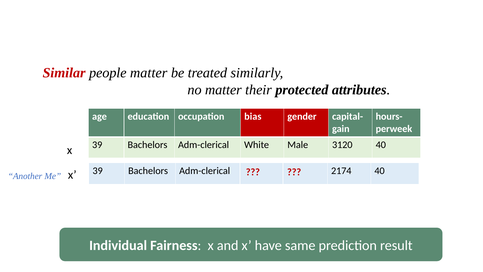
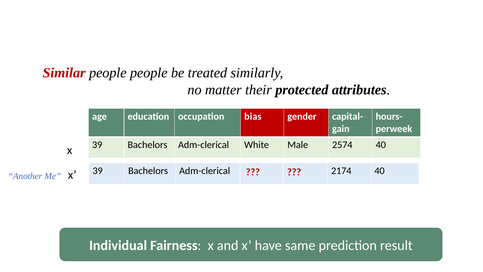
people matter: matter -> people
3120: 3120 -> 2574
